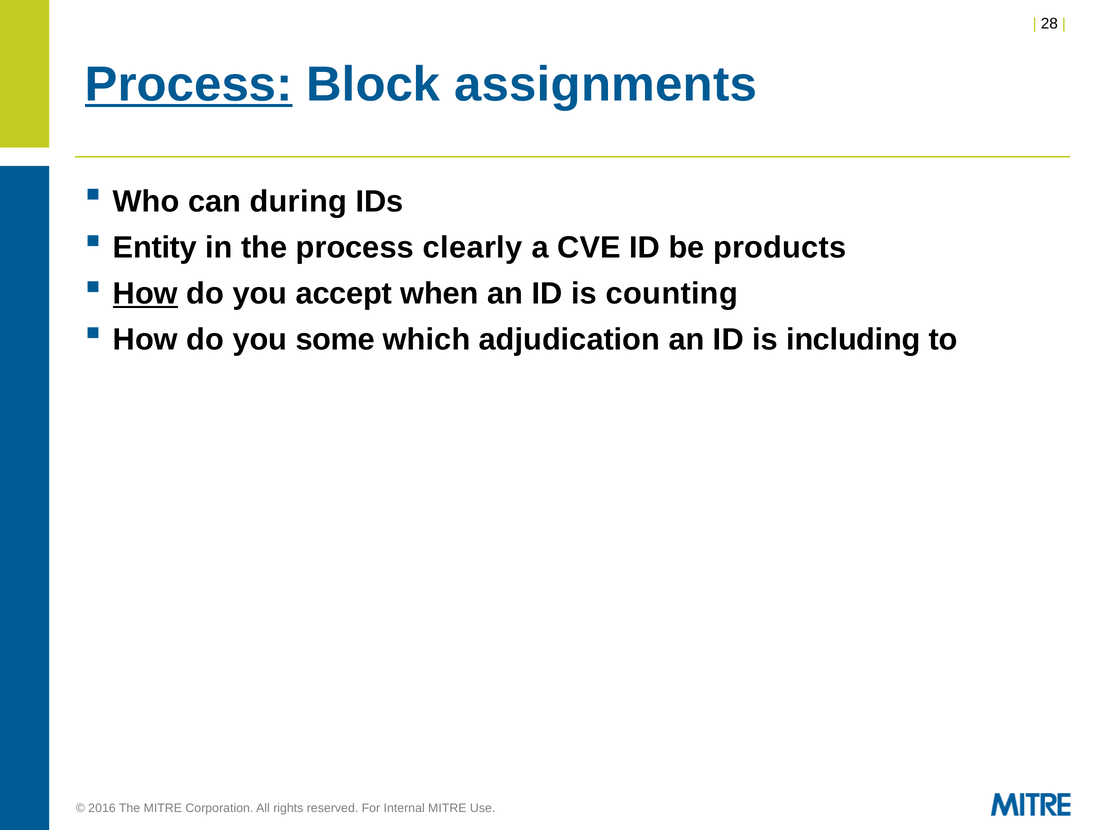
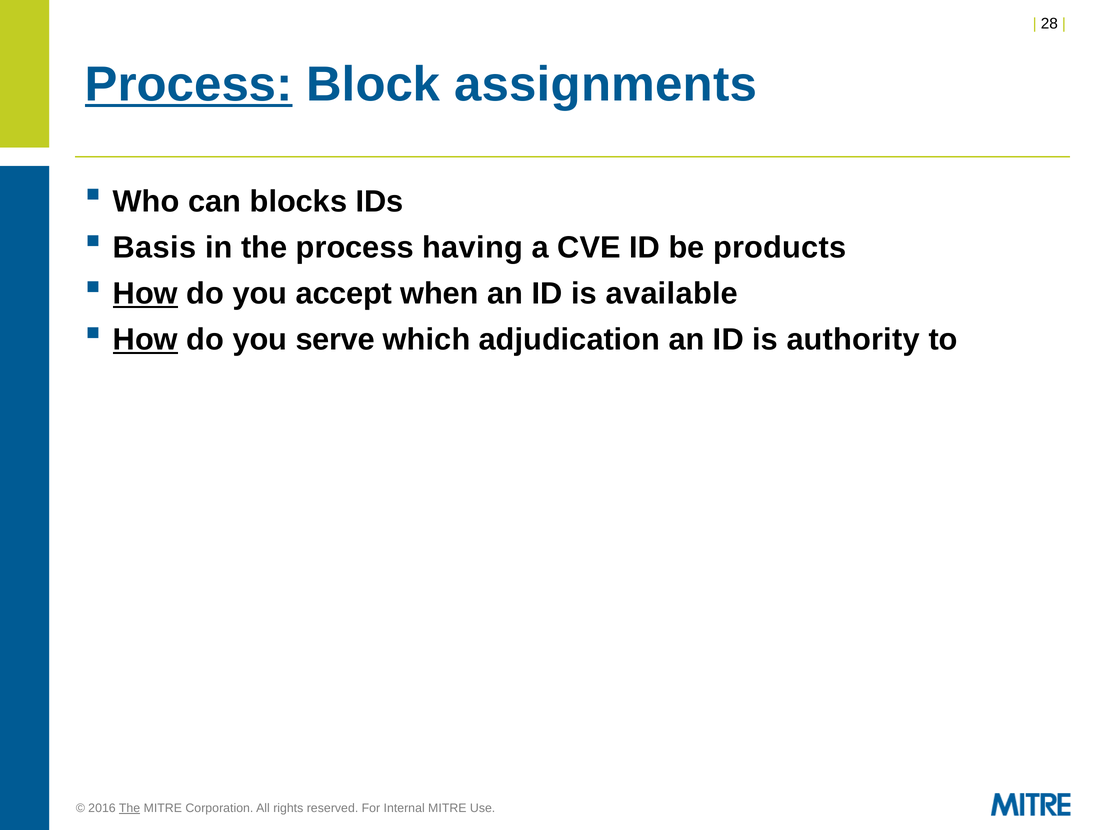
during: during -> blocks
Entity: Entity -> Basis
clearly: clearly -> having
counting: counting -> available
How at (145, 340) underline: none -> present
some: some -> serve
including: including -> authority
The at (130, 808) underline: none -> present
